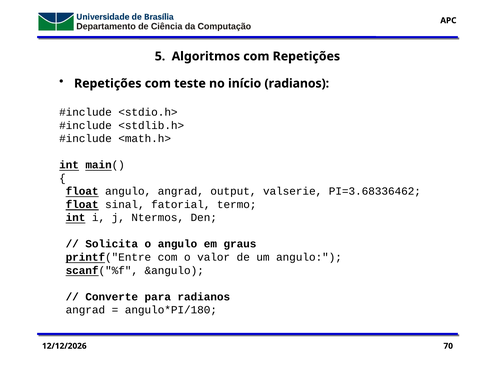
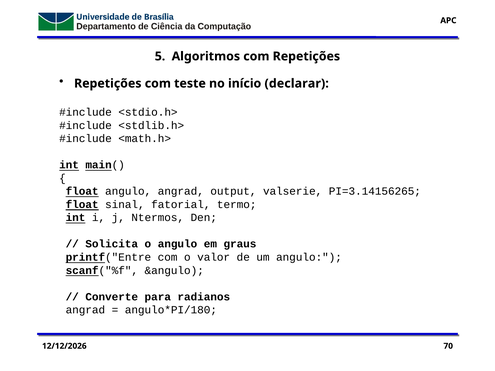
início radianos: radianos -> declarar
PI=3.68336462: PI=3.68336462 -> PI=3.14156265
